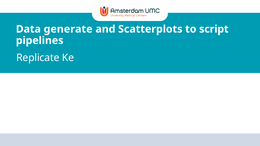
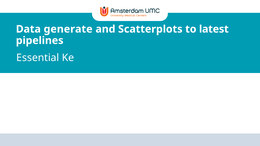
script: script -> latest
Replicate: Replicate -> Essential
